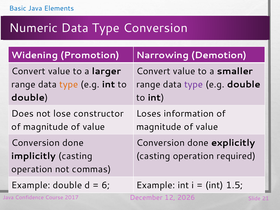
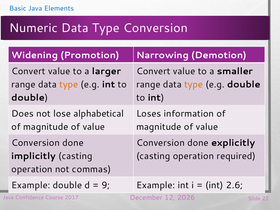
type at (194, 84) colour: purple -> orange
constructor: constructor -> alphabetical
6: 6 -> 9
1.5: 1.5 -> 2.6
